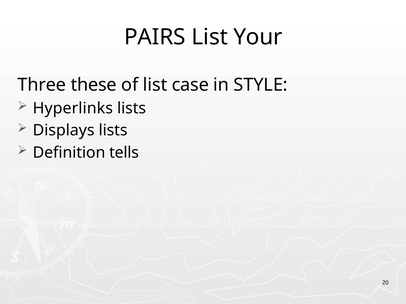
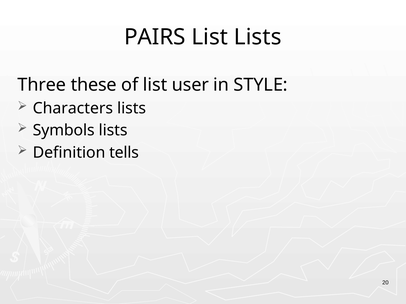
List Your: Your -> Lists
case: case -> user
Hyperlinks: Hyperlinks -> Characters
Displays: Displays -> Symbols
